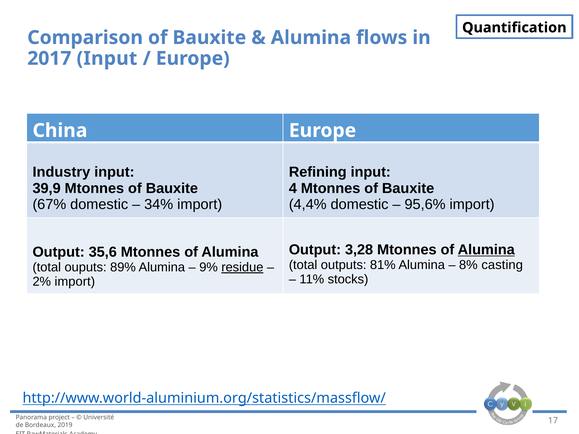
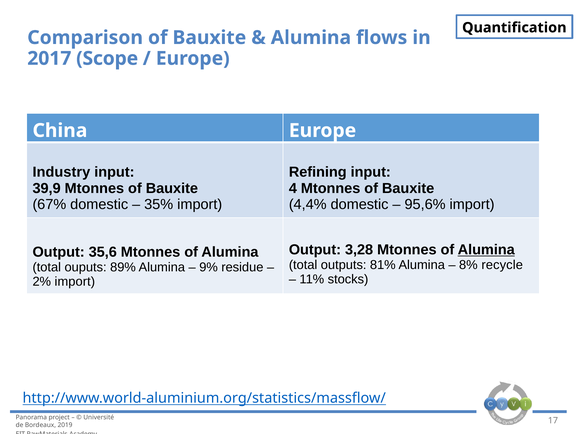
2017 Input: Input -> Scope
34%: 34% -> 35%
casting: casting -> recycle
residue underline: present -> none
